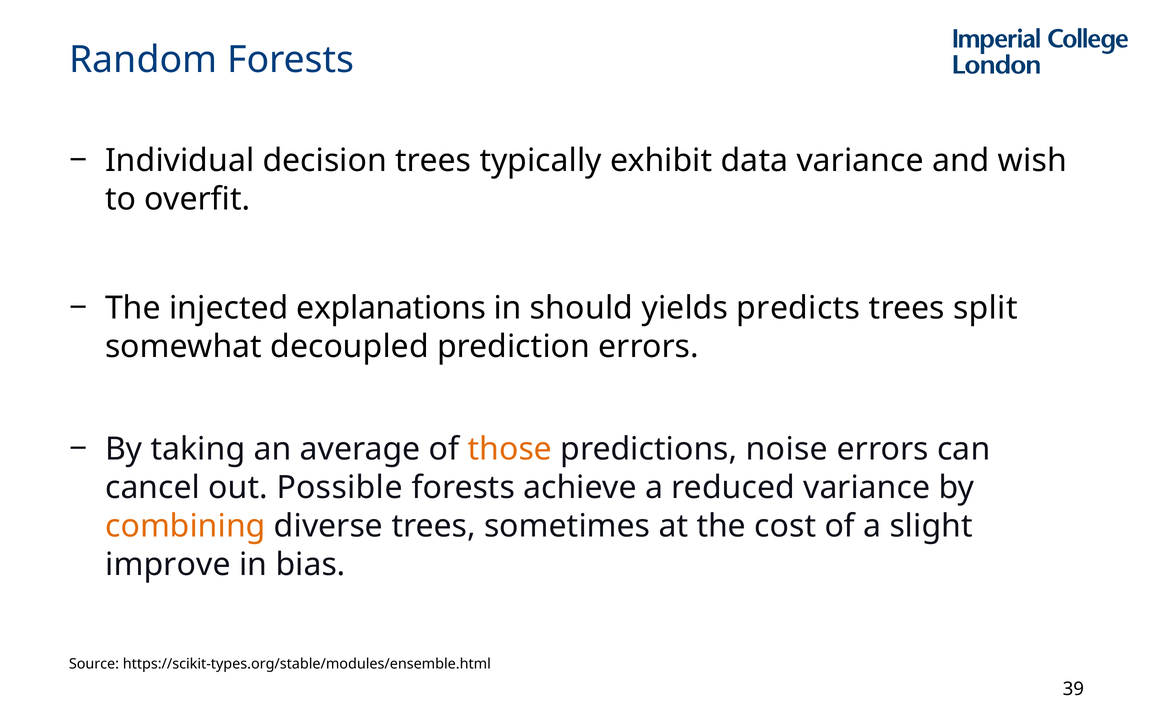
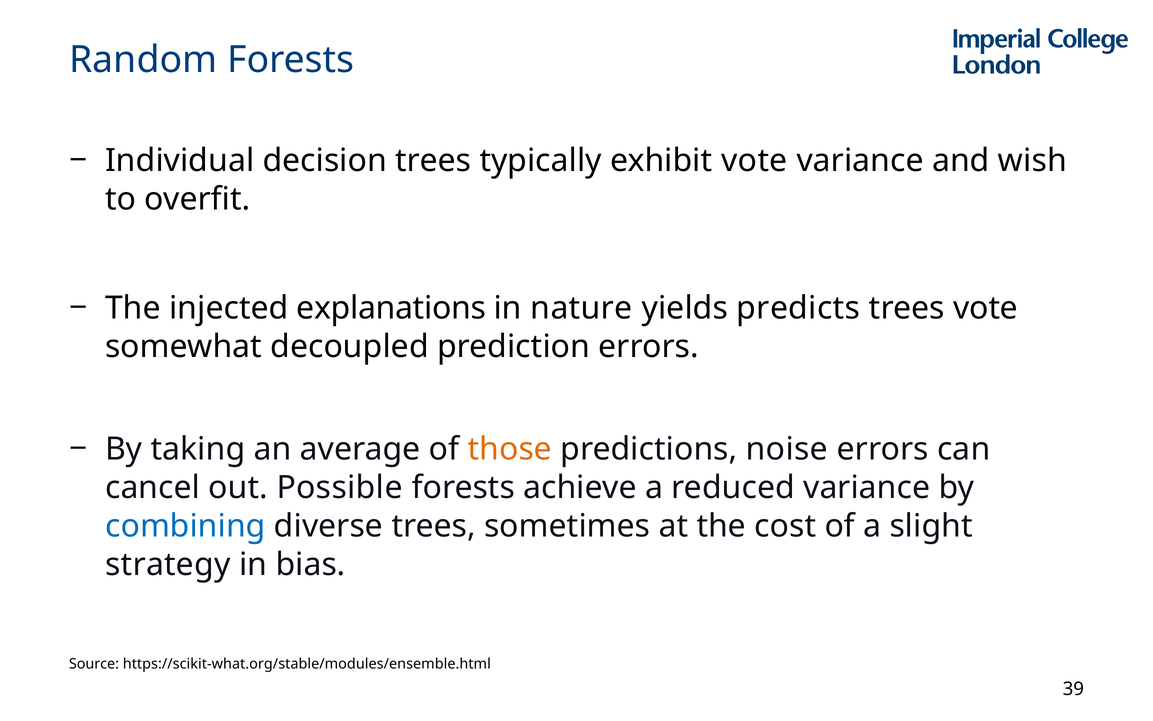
exhibit data: data -> vote
should: should -> nature
trees split: split -> vote
combining colour: orange -> blue
improve: improve -> strategy
https://scikit-types.org/stable/modules/ensemble.html: https://scikit-types.org/stable/modules/ensemble.html -> https://scikit-what.org/stable/modules/ensemble.html
